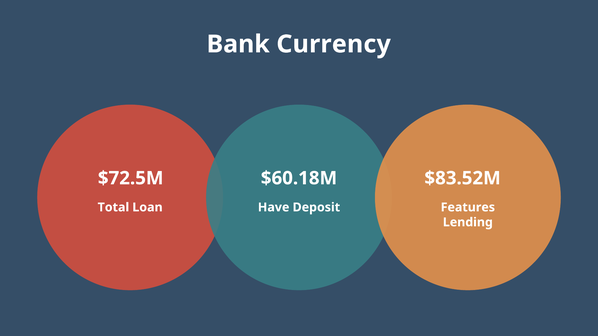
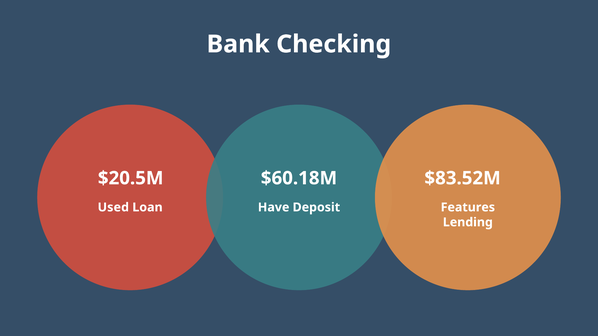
Currency: Currency -> Checking
$72.5M: $72.5M -> $20.5M
Total: Total -> Used
